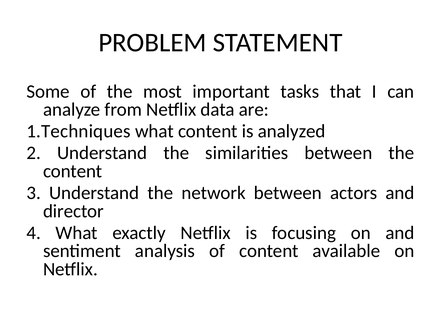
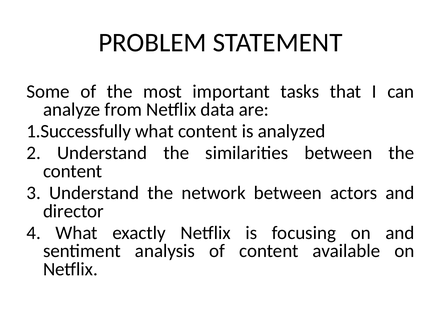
1.Techniques: 1.Techniques -> 1.Successfully
